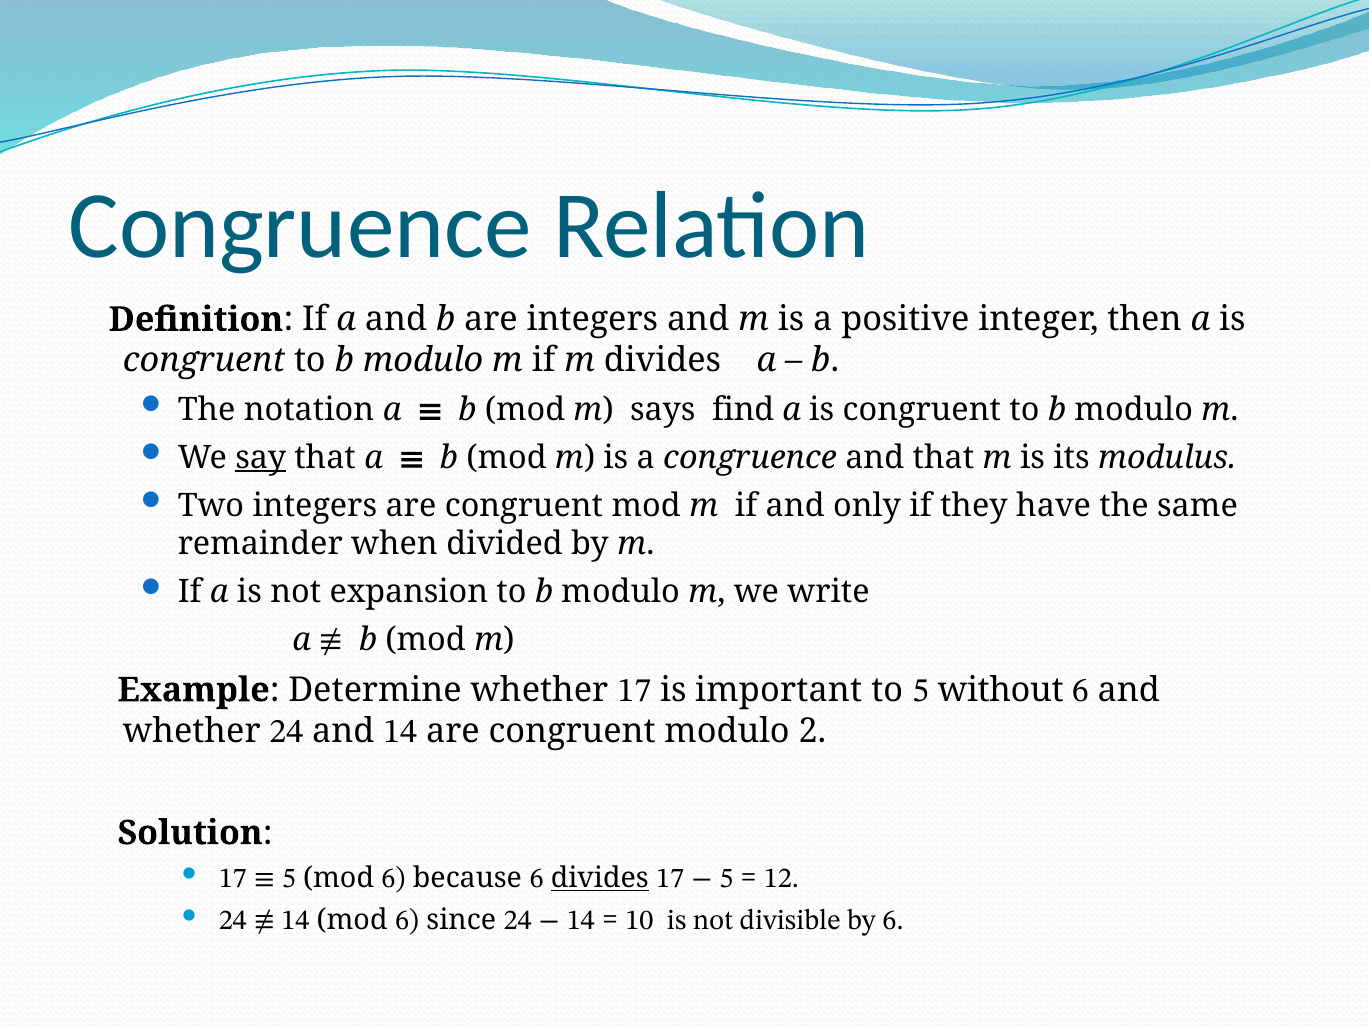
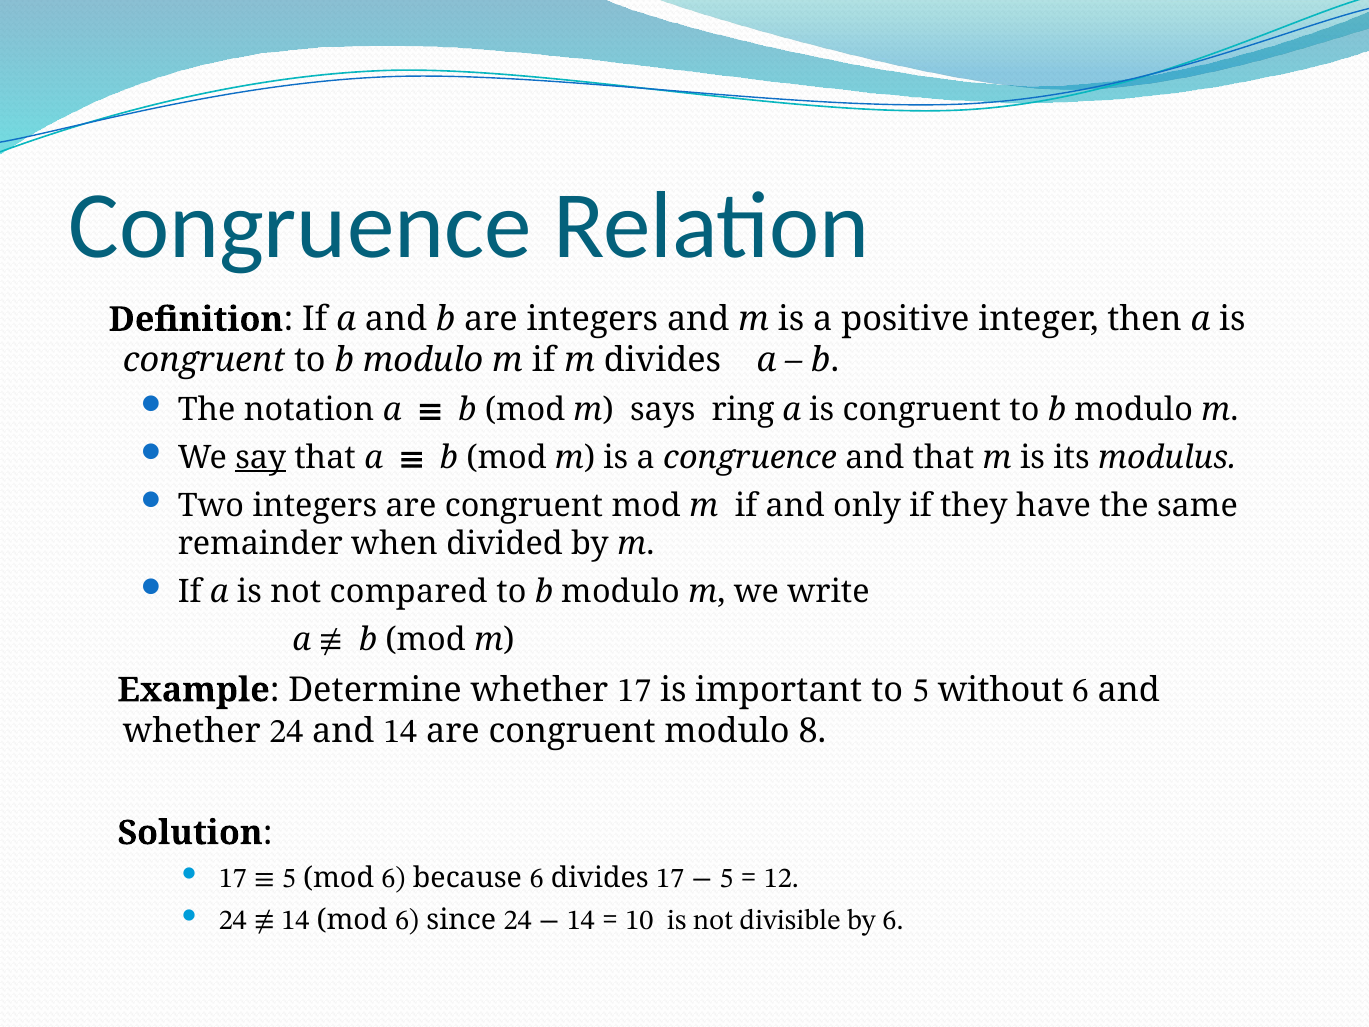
find: find -> ring
expansion: expansion -> compared
2: 2 -> 8
divides at (600, 878) underline: present -> none
